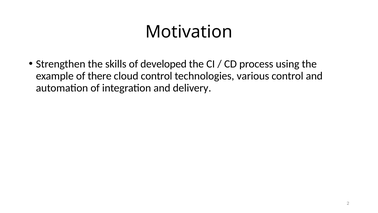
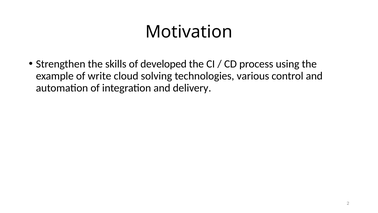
there: there -> write
cloud control: control -> solving
